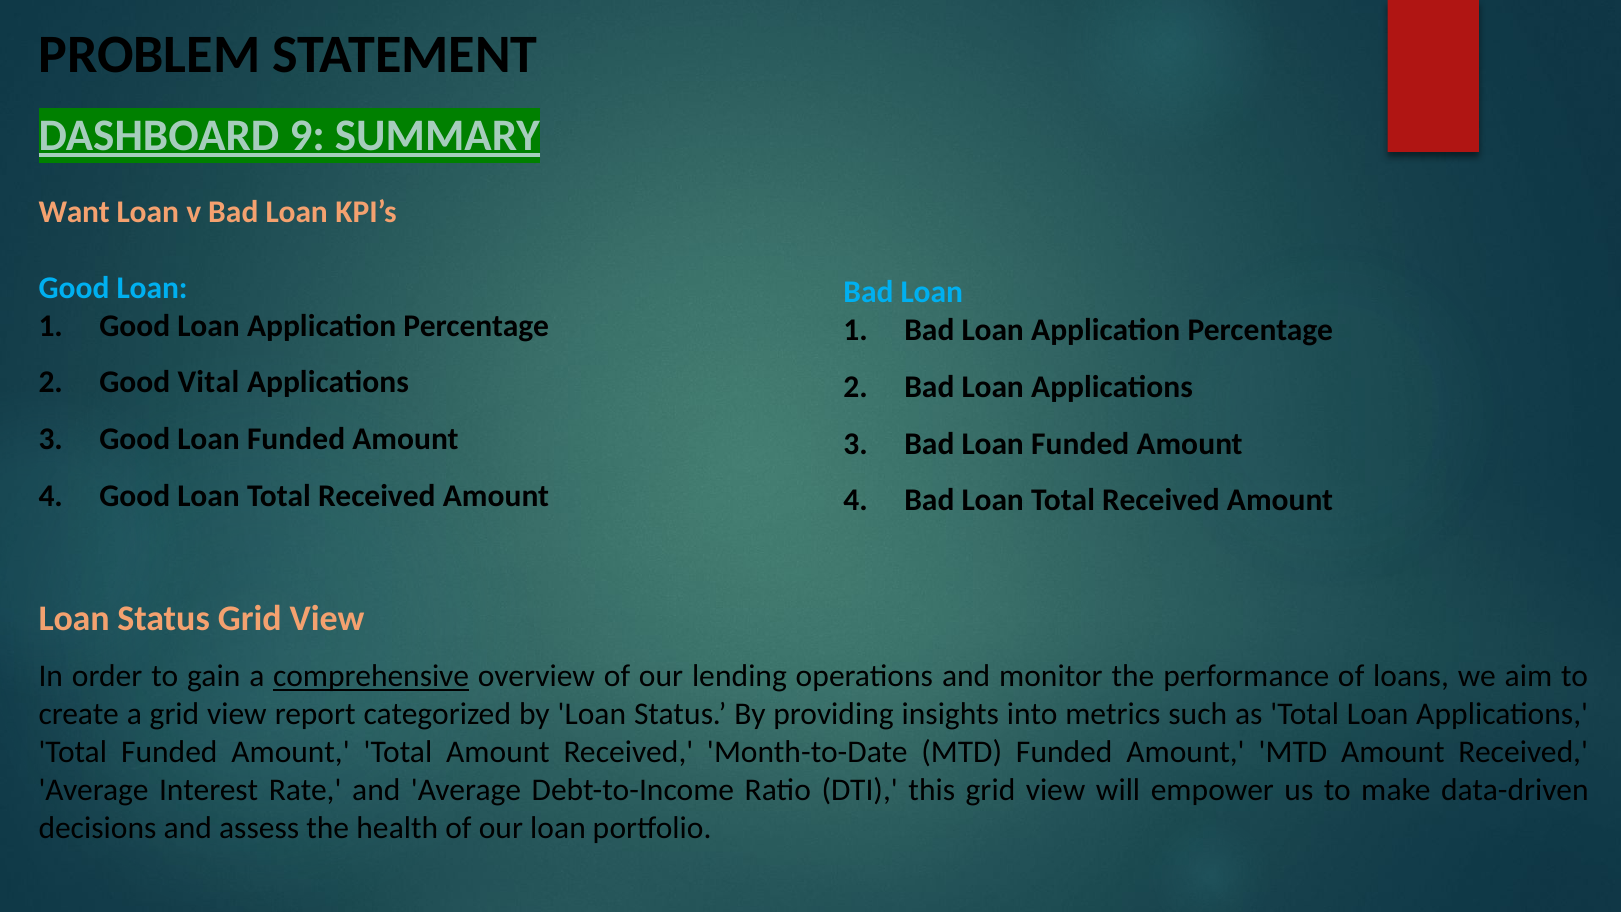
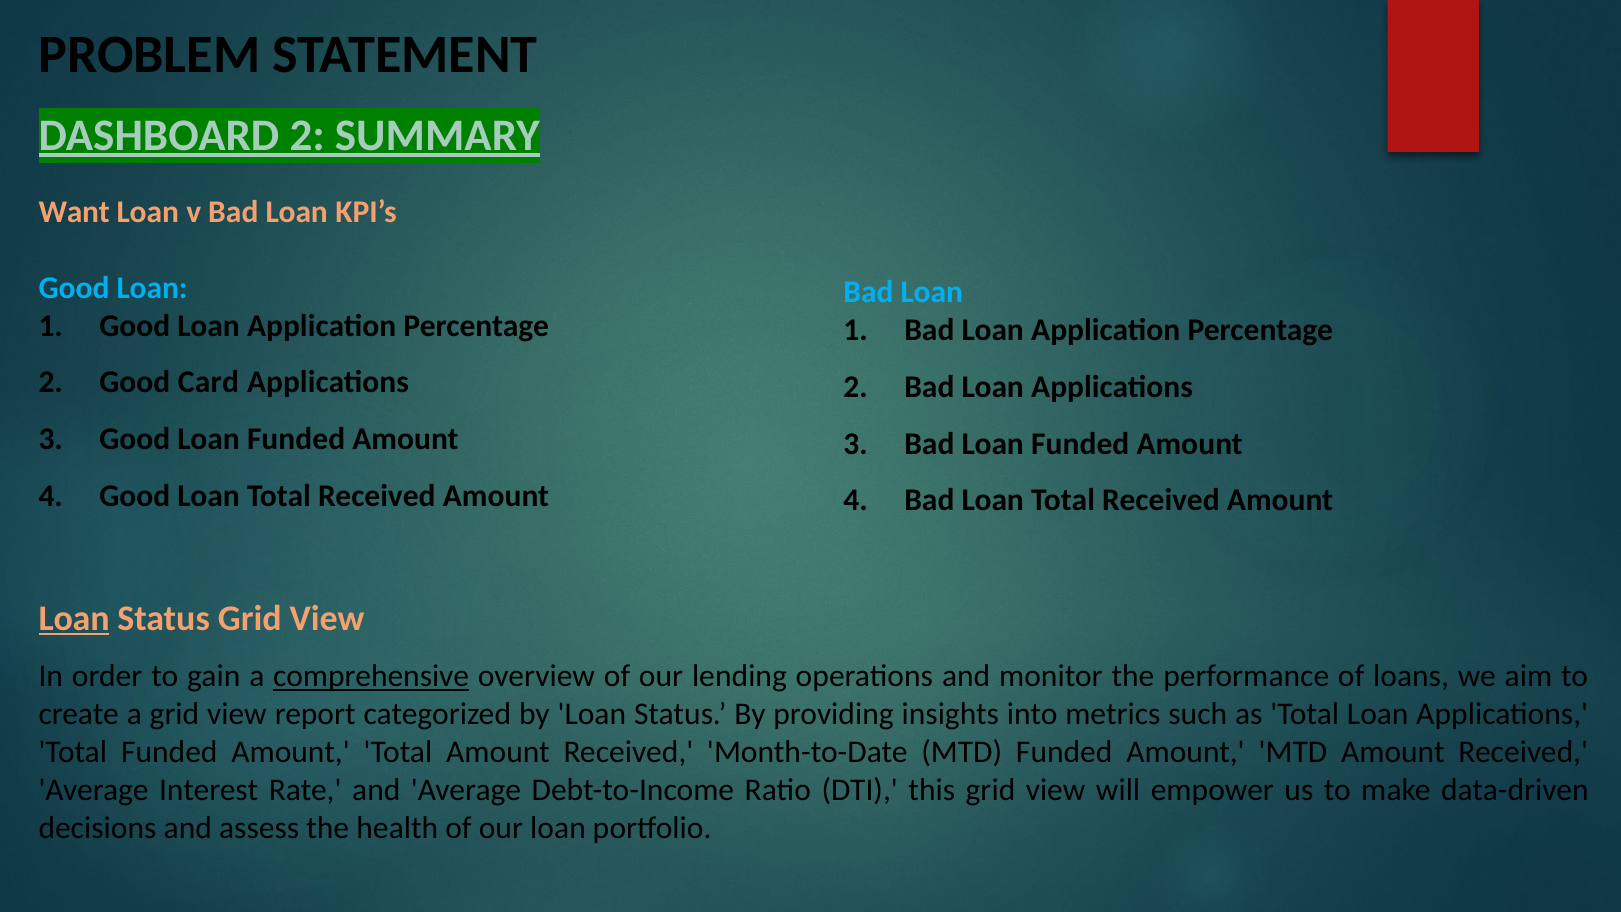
DASHBOARD 9: 9 -> 2
Vital: Vital -> Card
Loan at (74, 618) underline: none -> present
